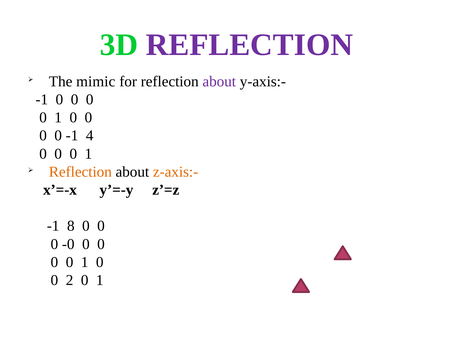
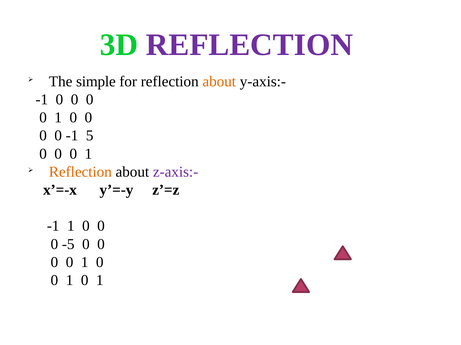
mimic: mimic -> simple
about at (219, 82) colour: purple -> orange
4: 4 -> 5
z-axis:- colour: orange -> purple
-1 8: 8 -> 1
-0: -0 -> -5
2 at (70, 281): 2 -> 1
